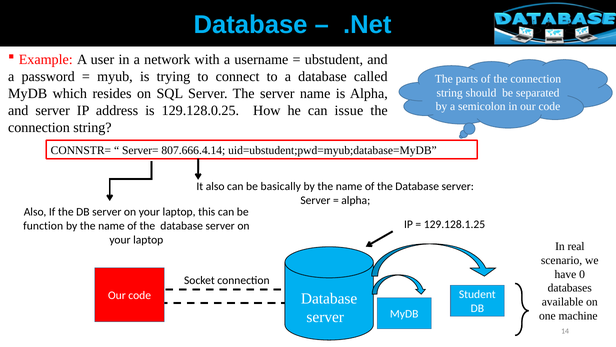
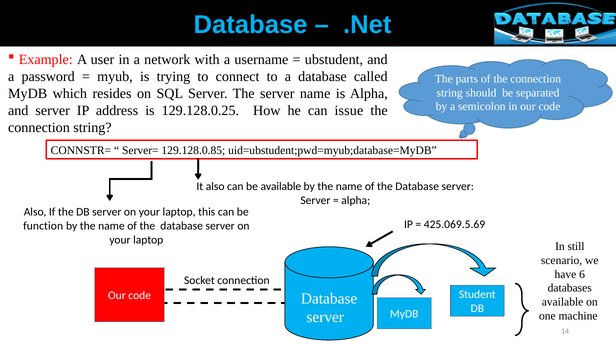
807.666.4.14: 807.666.4.14 -> 129.128.0.85
be basically: basically -> available
129.128.1.25: 129.128.1.25 -> 425.069.5.69
real: real -> still
0: 0 -> 6
